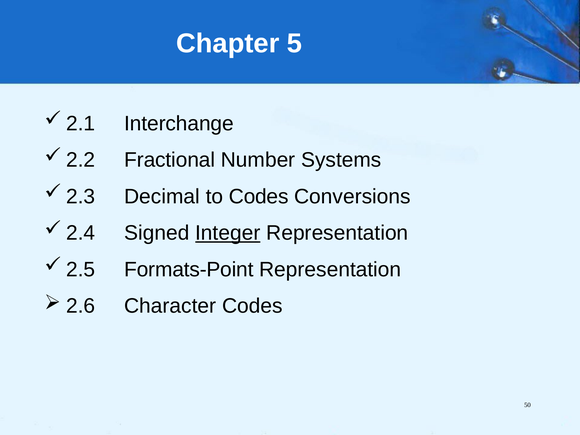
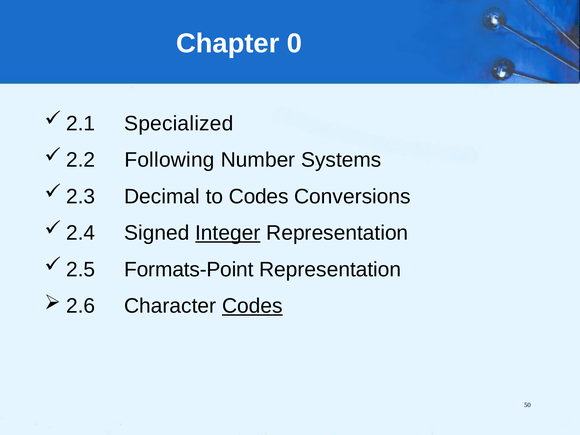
5: 5 -> 0
Interchange: Interchange -> Specialized
Fractional: Fractional -> Following
Codes at (252, 306) underline: none -> present
